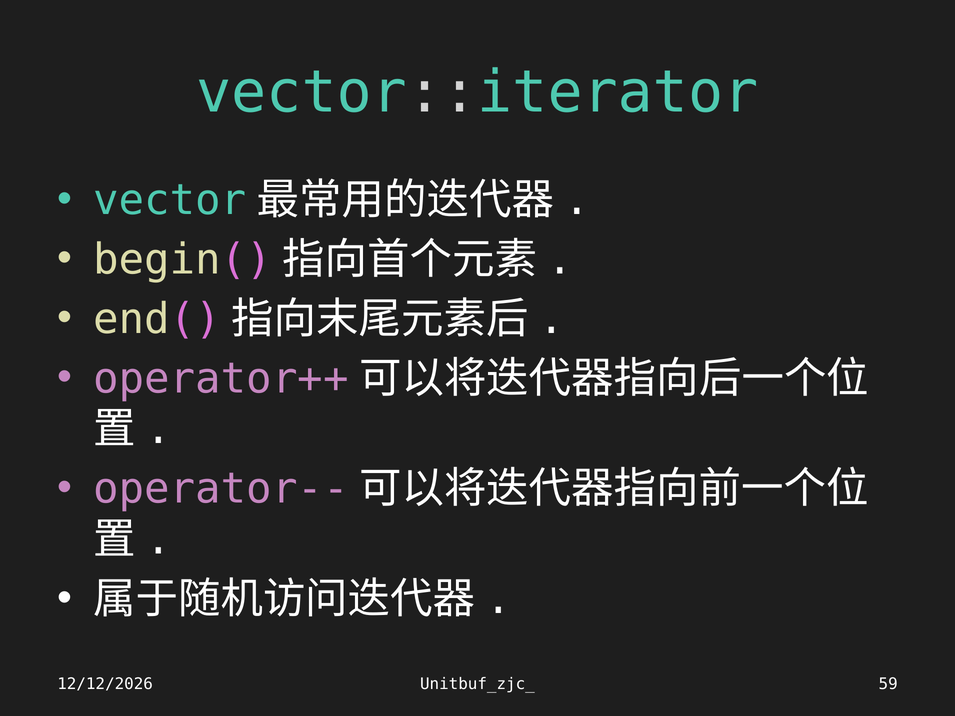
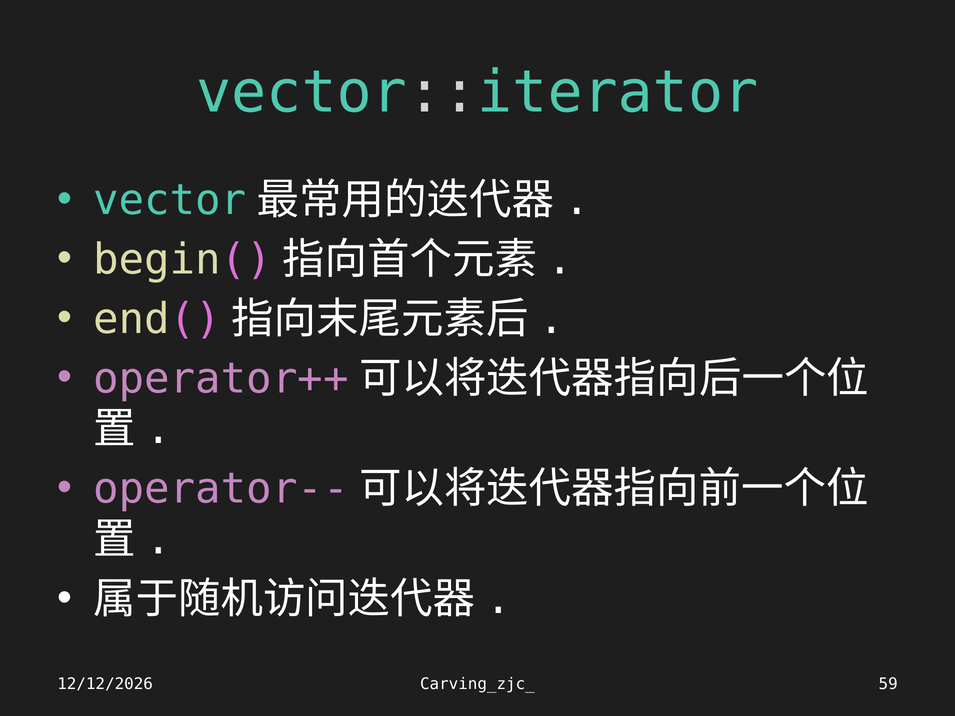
Unitbuf_zjc_: Unitbuf_zjc_ -> Carving_zjc_
